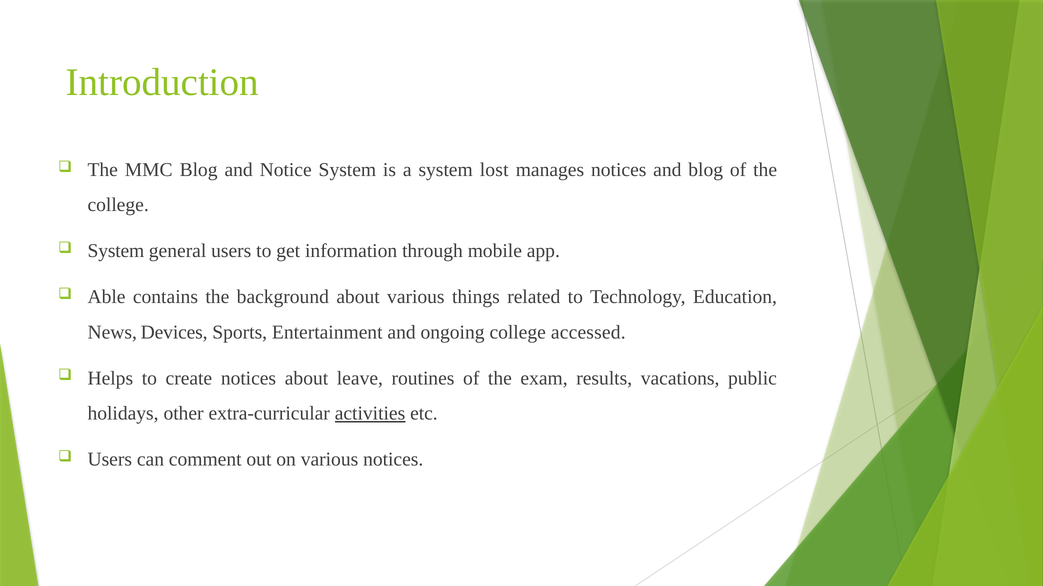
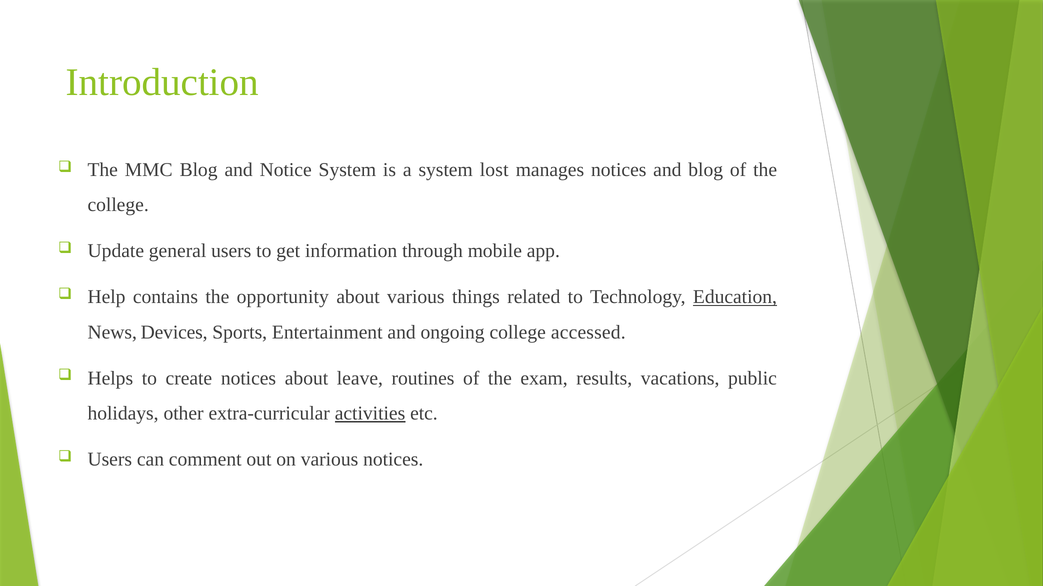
System at (116, 251): System -> Update
Able: Able -> Help
background: background -> opportunity
Education underline: none -> present
